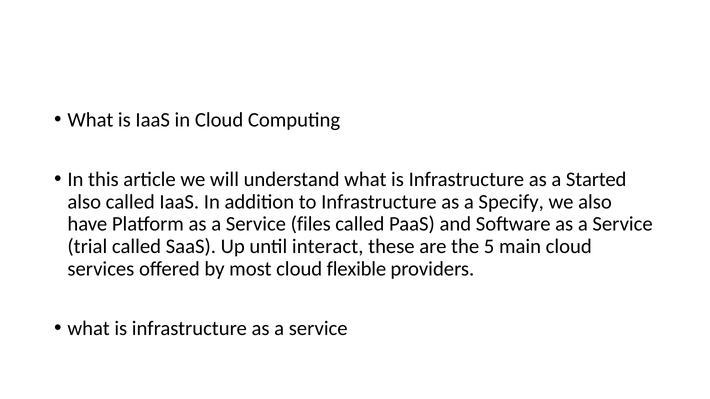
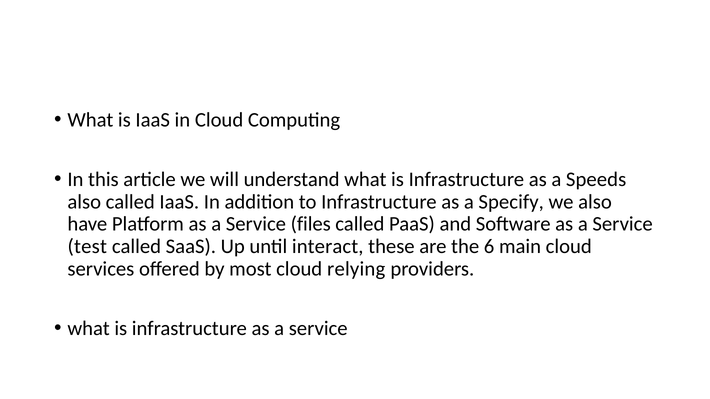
Started: Started -> Speeds
trial: trial -> test
5: 5 -> 6
flexible: flexible -> relying
